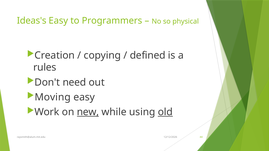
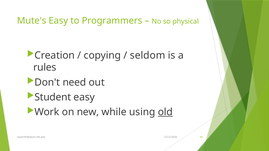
Ideas's: Ideas's -> Mute's
defined: defined -> seldom
Moving: Moving -> Student
new underline: present -> none
